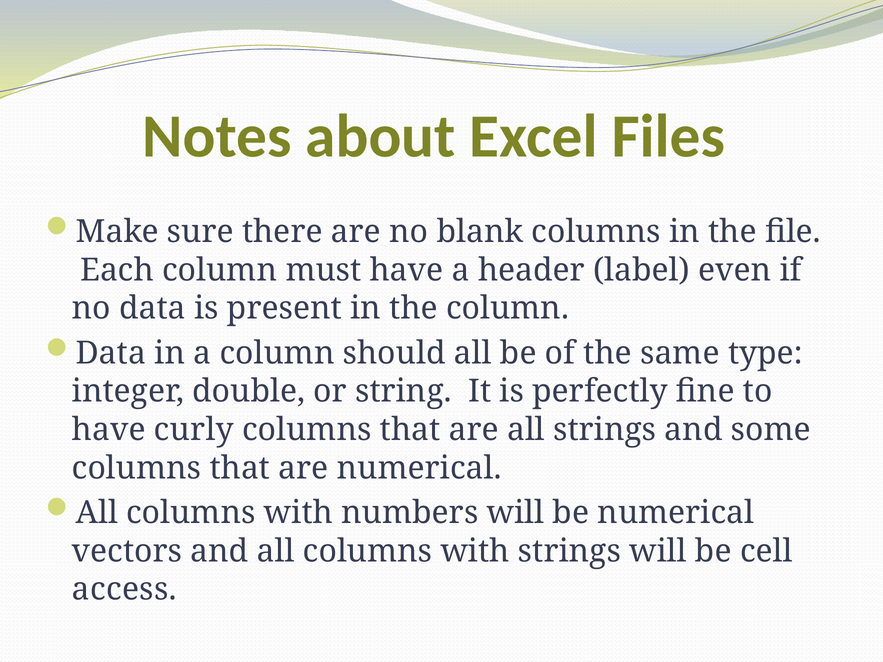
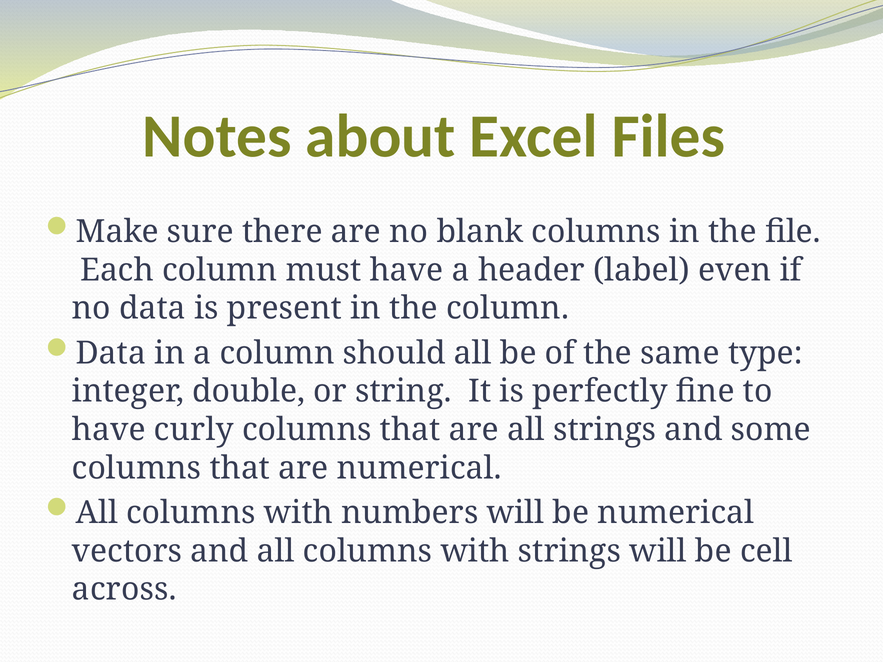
access: access -> across
